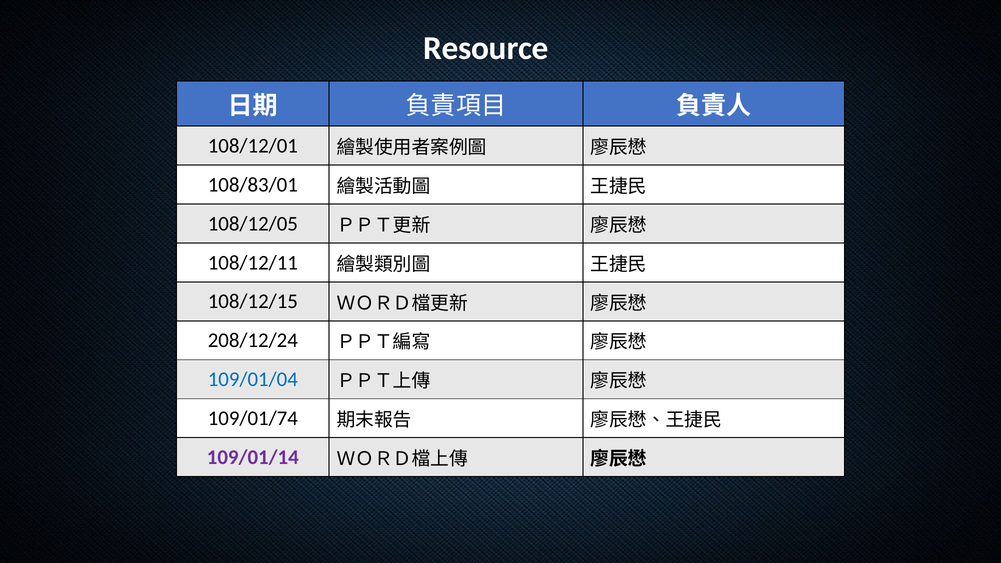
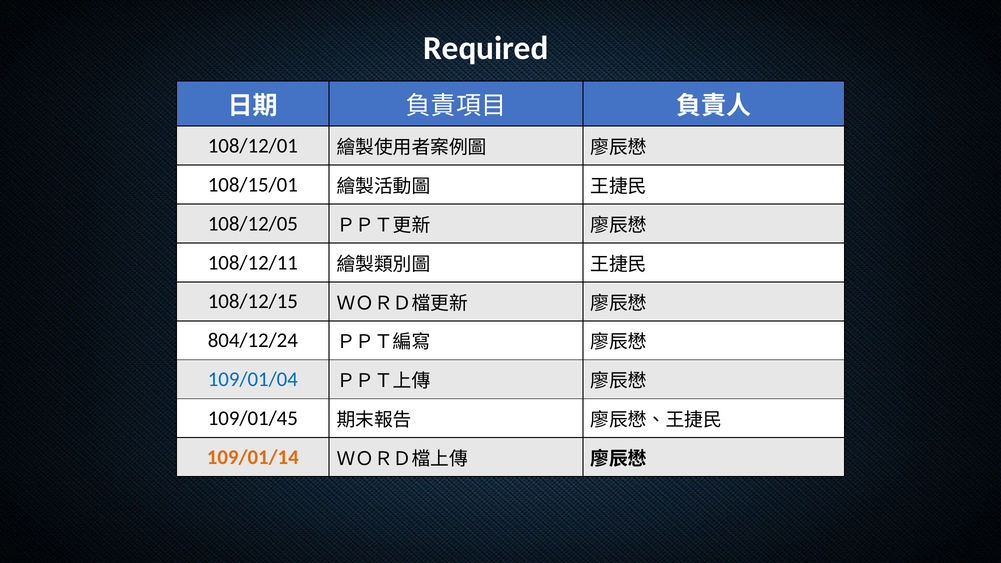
Resource: Resource -> Required
108/83/01: 108/83/01 -> 108/15/01
208/12/24: 208/12/24 -> 804/12/24
109/01/74: 109/01/74 -> 109/01/45
109/01/14 colour: purple -> orange
